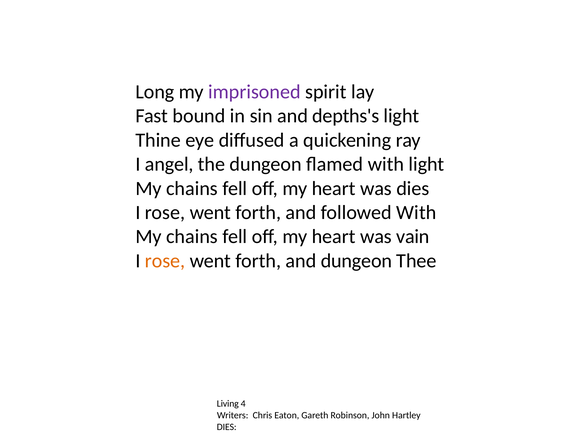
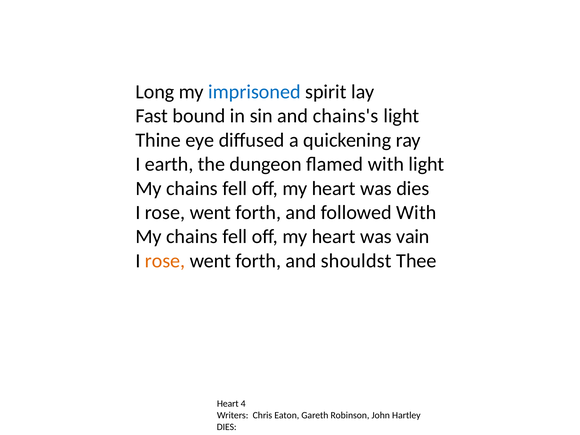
imprisoned colour: purple -> blue
depths's: depths's -> chains's
angel: angel -> earth
and dungeon: dungeon -> shouldst
Living at (228, 404): Living -> Heart
